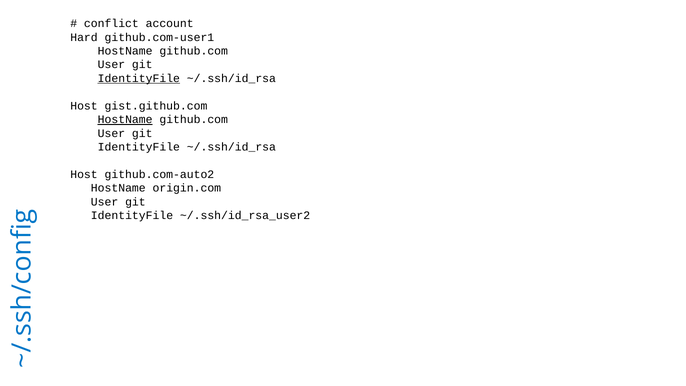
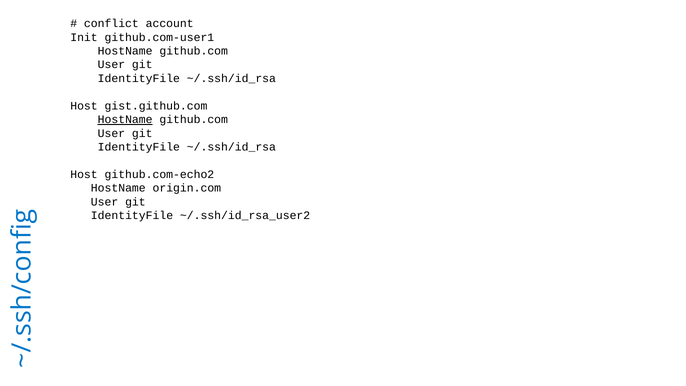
Hard: Hard -> Init
IdentityFile at (139, 78) underline: present -> none
github.com-auto2: github.com-auto2 -> github.com-echo2
